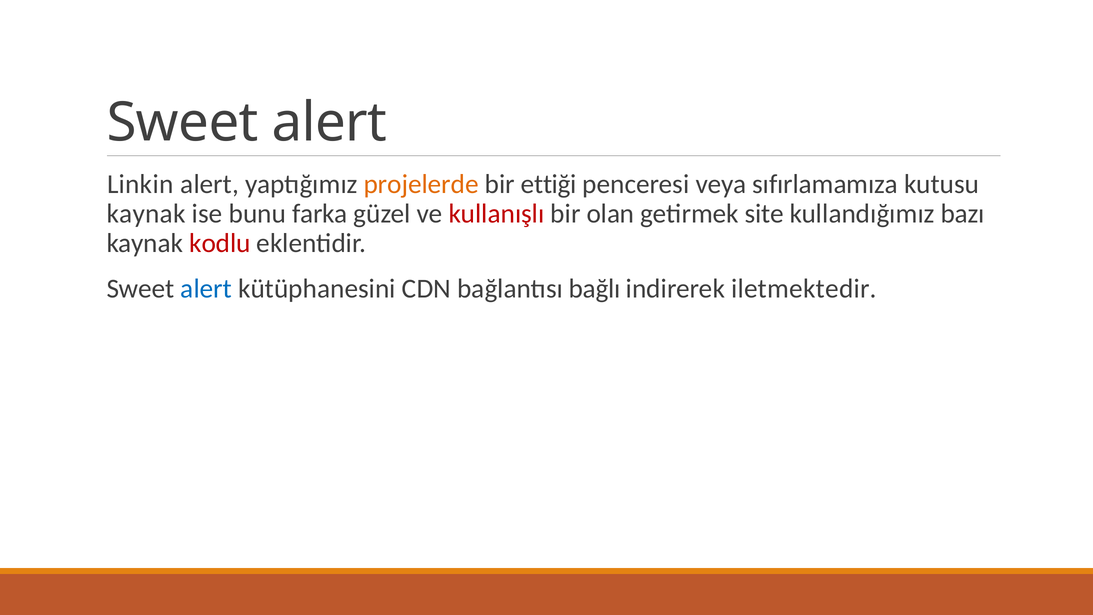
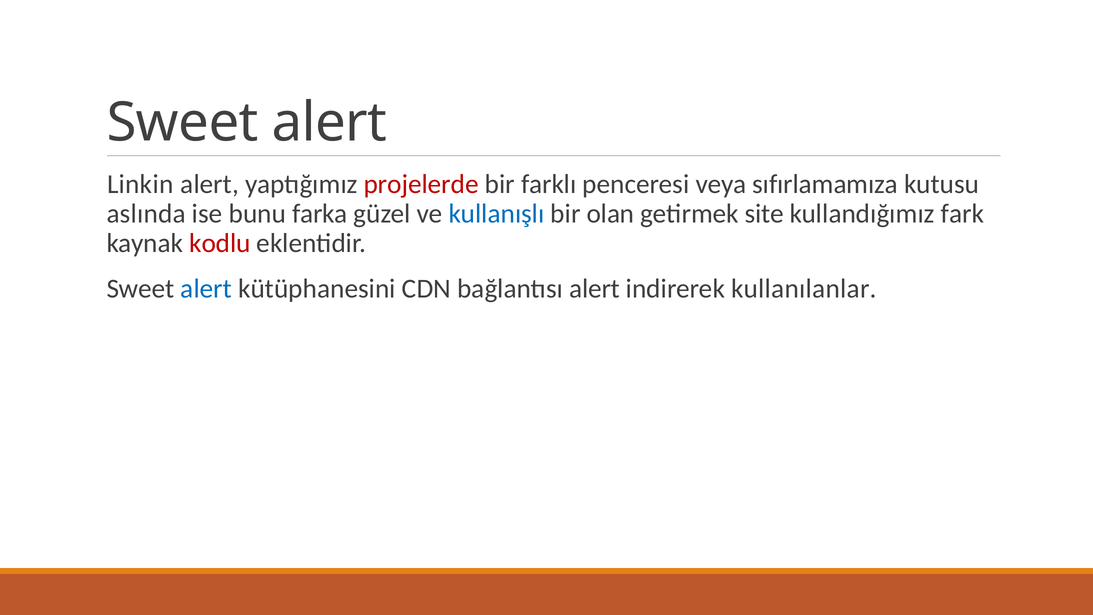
projelerde colour: orange -> red
ettiği: ettiği -> farklı
kaynak at (146, 214): kaynak -> aslında
kullanışlı colour: red -> blue
bazı: bazı -> fark
bağlantısı bağlı: bağlı -> alert
iletmektedir: iletmektedir -> kullanılanlar
